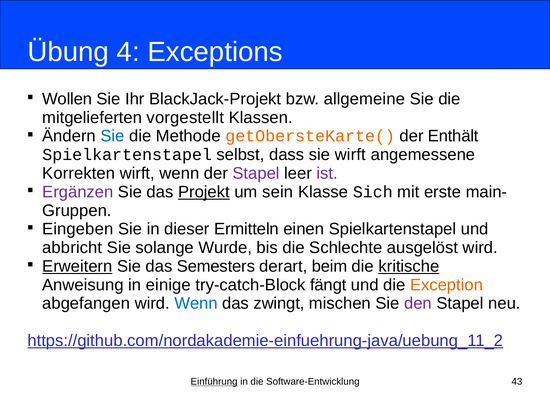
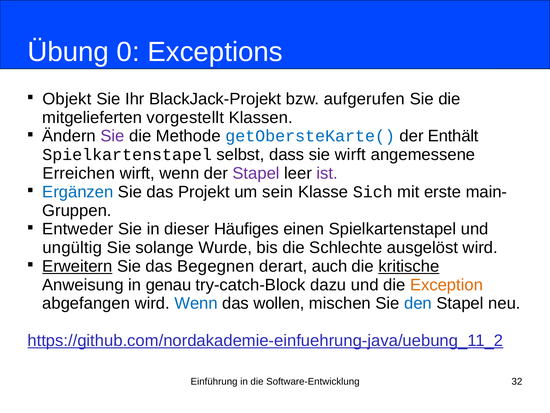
4: 4 -> 0
Wollen: Wollen -> Objekt
allgemeine: allgemeine -> aufgerufen
Sie at (112, 136) colour: blue -> purple
getObersteKarte( colour: orange -> blue
Korrekten: Korrekten -> Erreichen
Ergänzen colour: purple -> blue
Projekt underline: present -> none
Eingeben: Eingeben -> Entweder
Ermitteln: Ermitteln -> Häufiges
abbricht: abbricht -> ungültig
Semesters: Semesters -> Begegnen
beim: beim -> auch
einige: einige -> genau
fängt: fängt -> dazu
zwingt: zwingt -> wollen
den colour: purple -> blue
Einführung underline: present -> none
43: 43 -> 32
